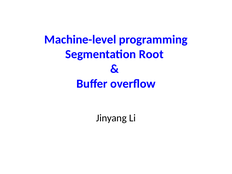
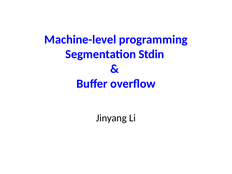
Root: Root -> Stdin
